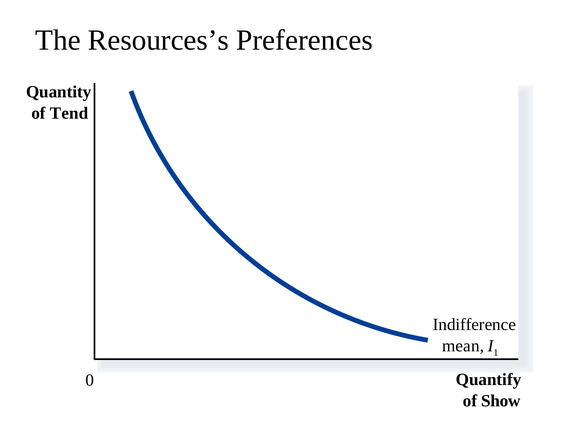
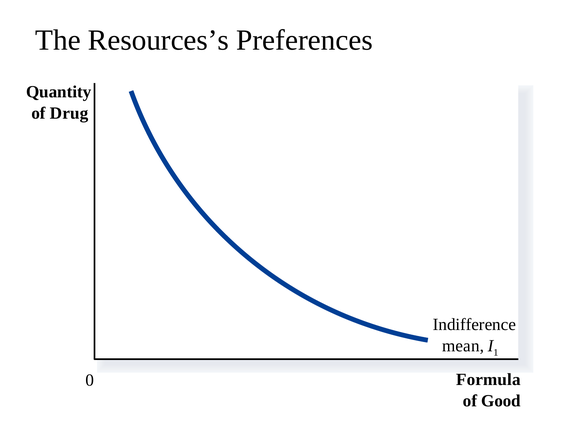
Tend: Tend -> Drug
Quantify: Quantify -> Formula
Show: Show -> Good
